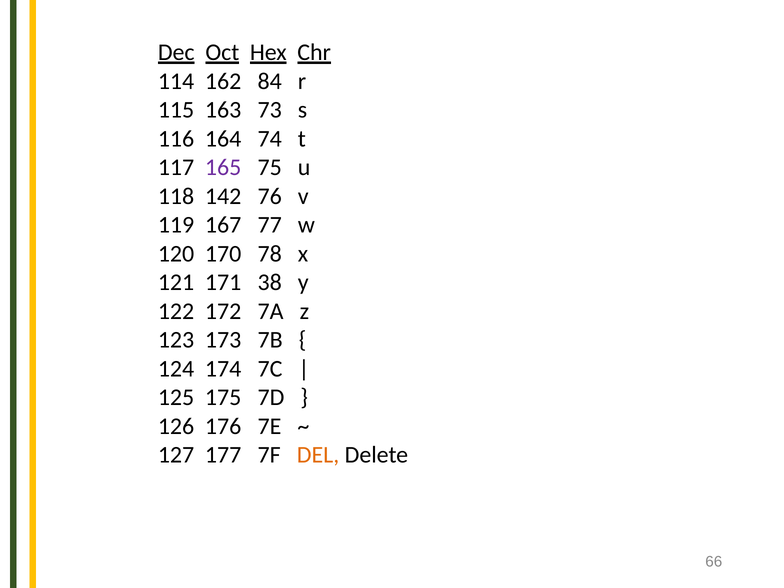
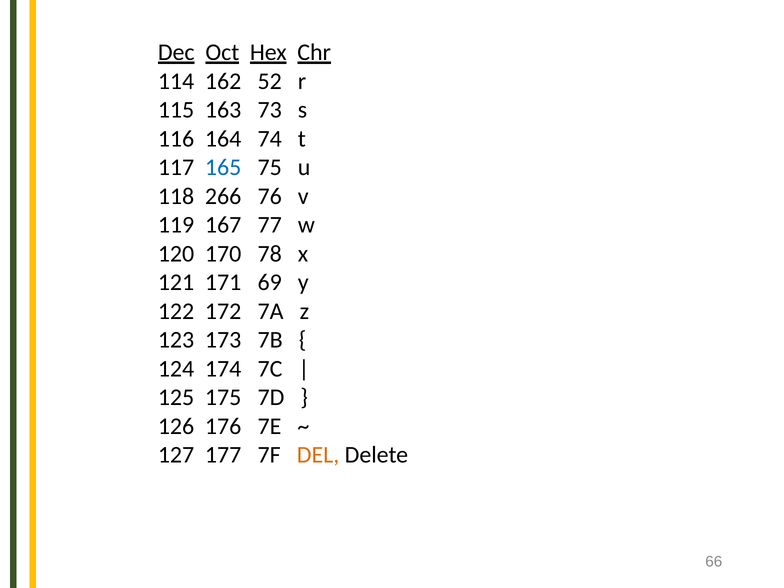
84: 84 -> 52
165 colour: purple -> blue
142: 142 -> 266
38: 38 -> 69
